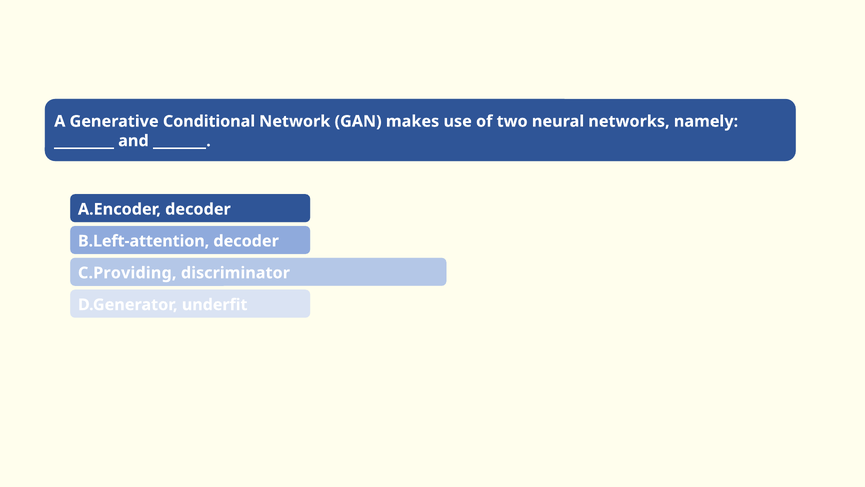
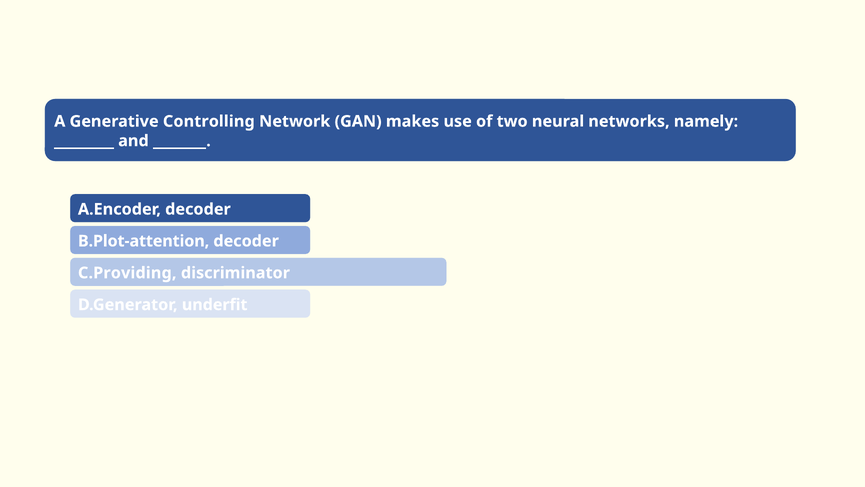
Conditional: Conditional -> Controlling
B.Left-attention: B.Left-attention -> B.Plot-attention
